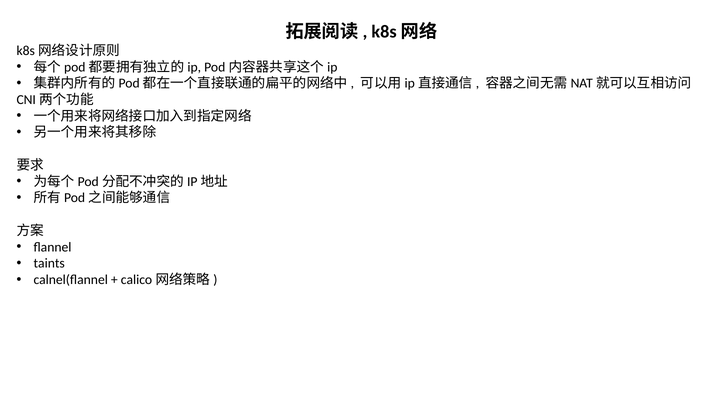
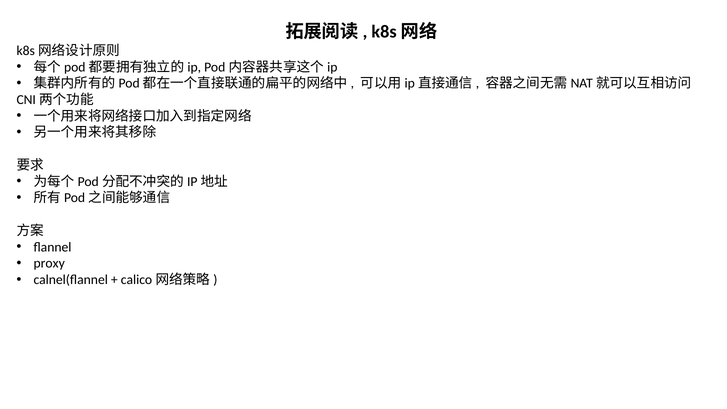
taints: taints -> proxy
